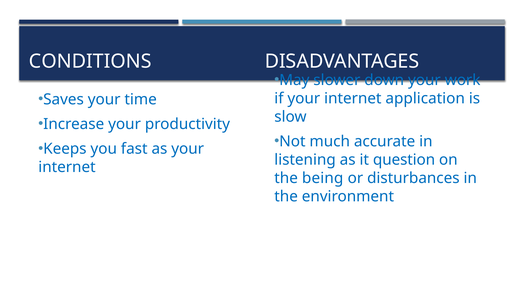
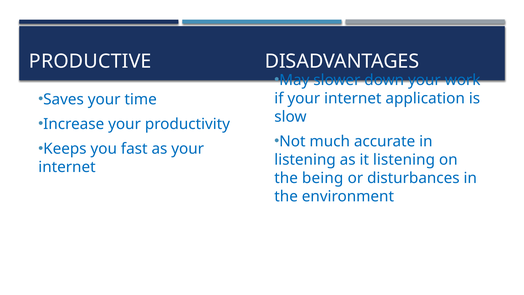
CONDITIONS: CONDITIONS -> PRODUCTIVE
it question: question -> listening
